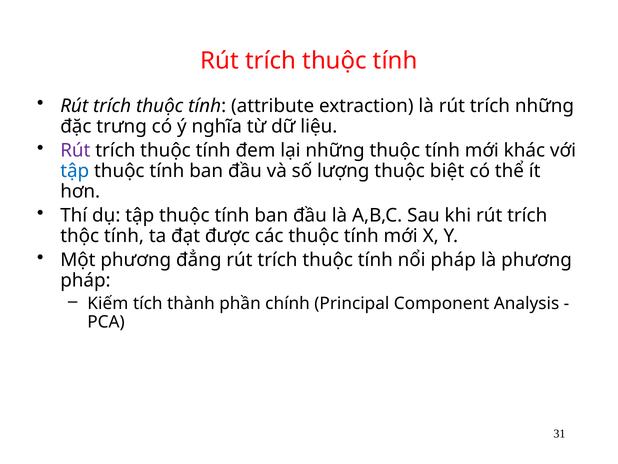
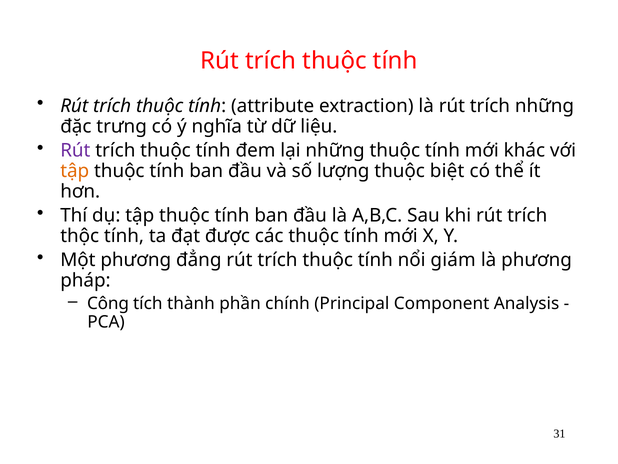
tập at (75, 171) colour: blue -> orange
nổi pháp: pháp -> giám
Kiếm: Kiếm -> Công
